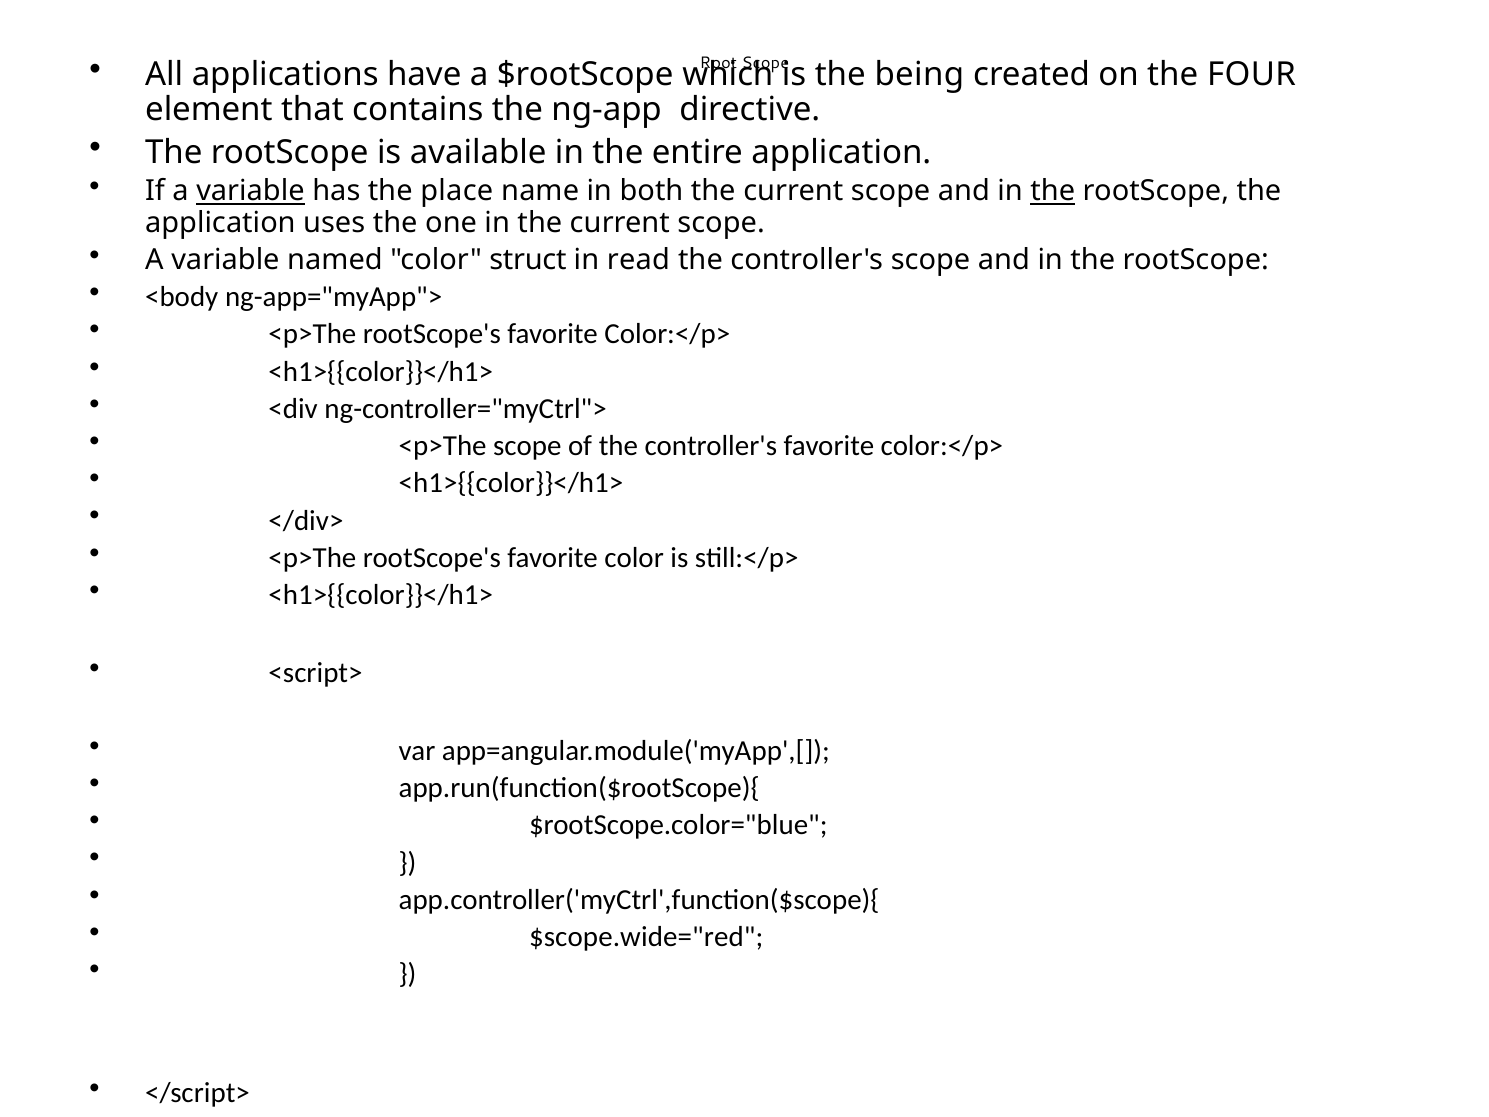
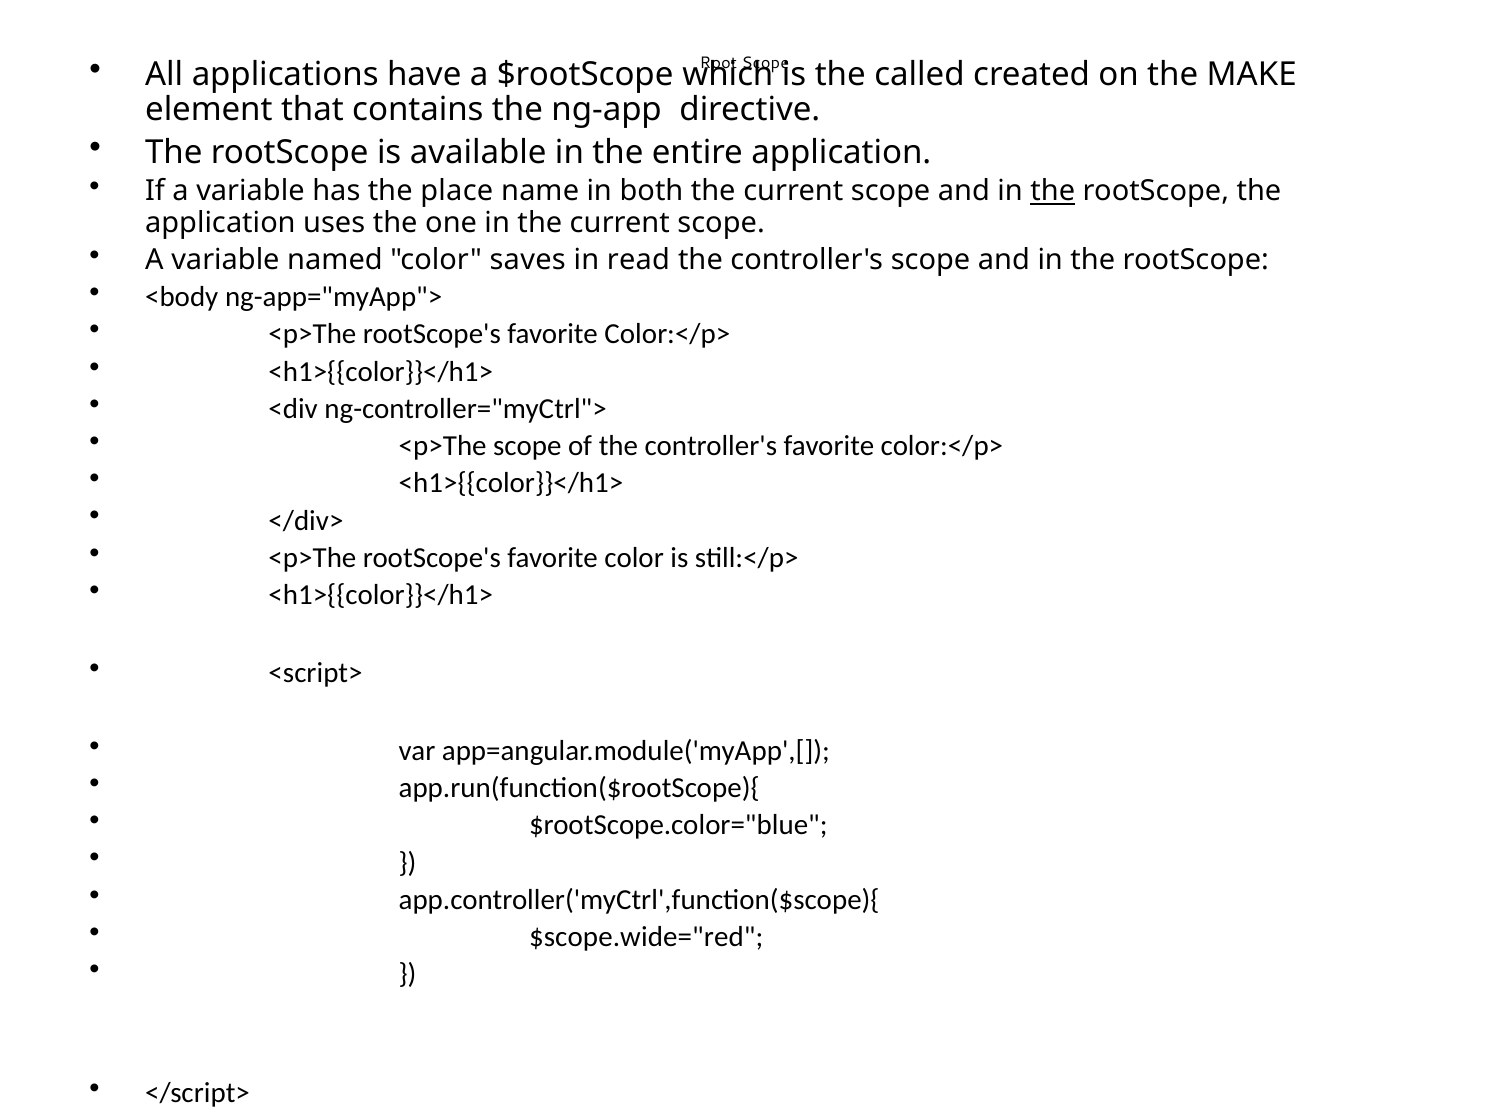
being: being -> called
FOUR: FOUR -> MAKE
variable at (250, 191) underline: present -> none
struct: struct -> saves
